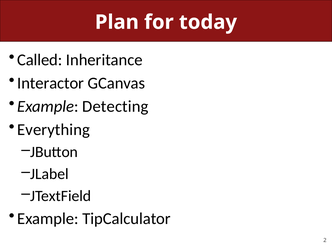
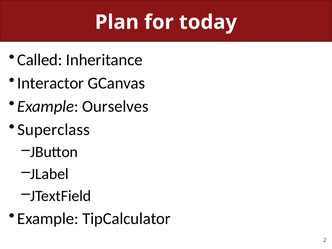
Detecting: Detecting -> Ourselves
Everything: Everything -> Superclass
